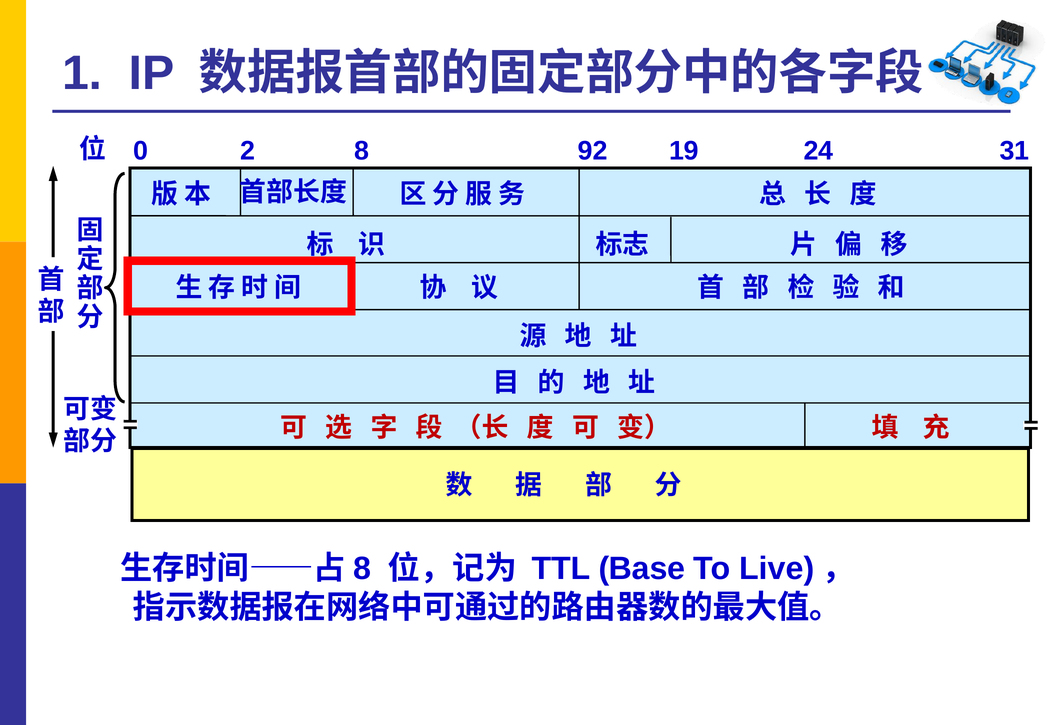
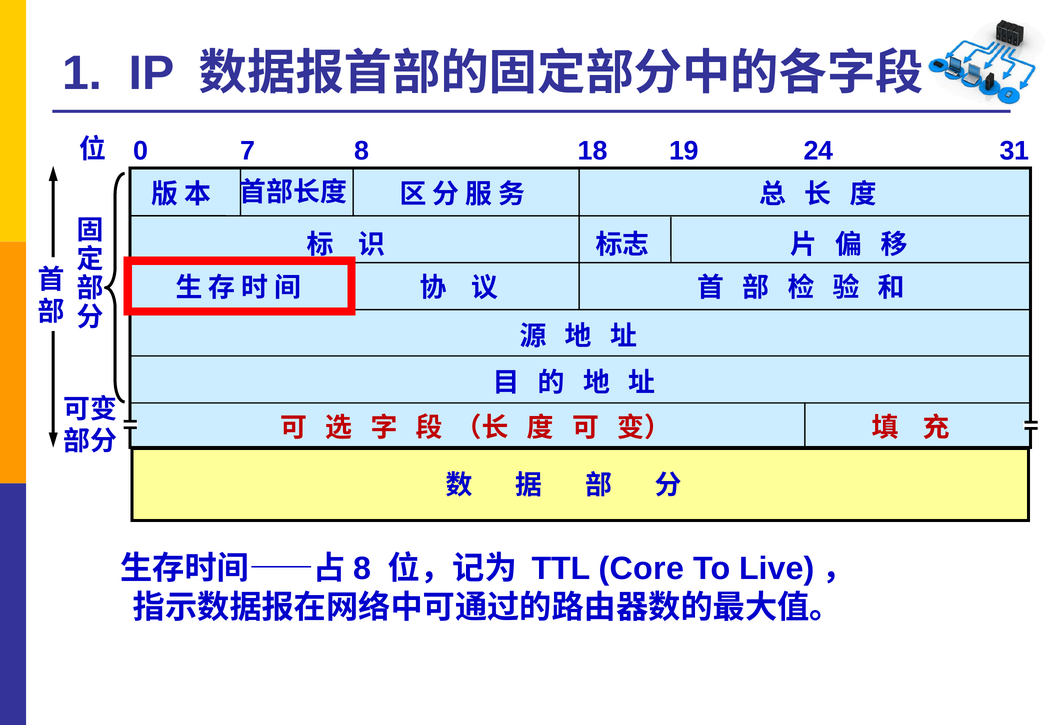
2: 2 -> 7
92: 92 -> 18
Base: Base -> Core
